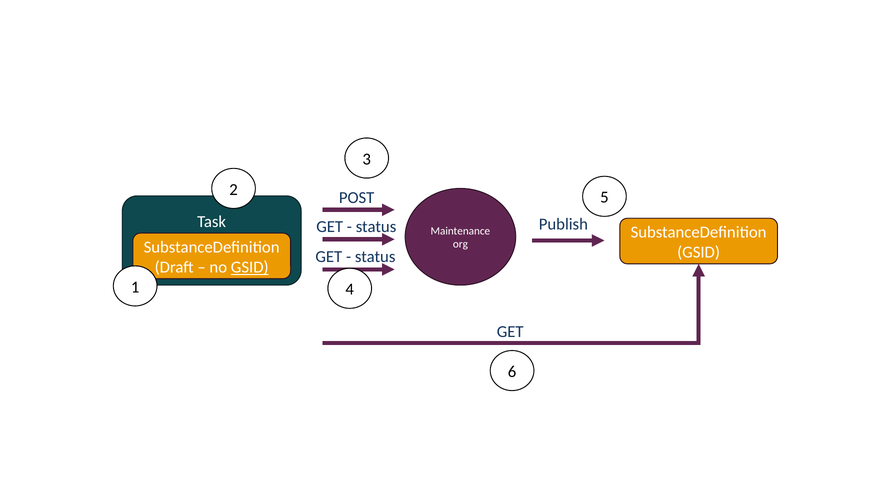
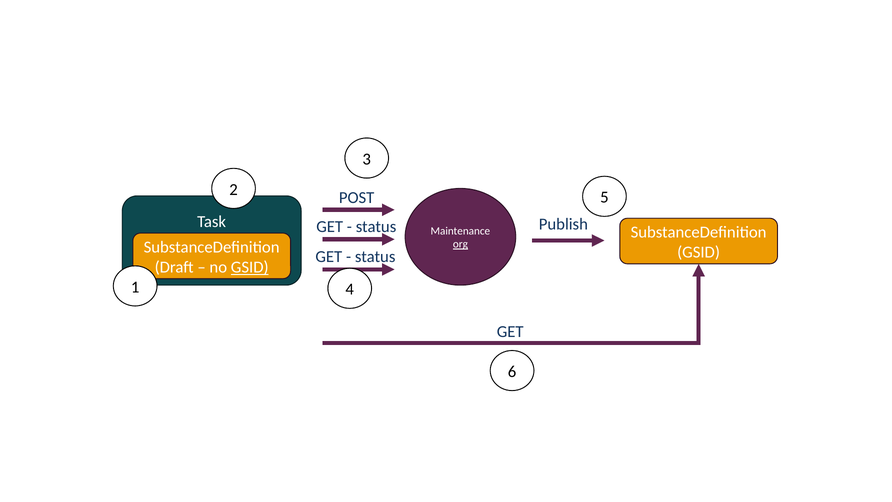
org underline: none -> present
